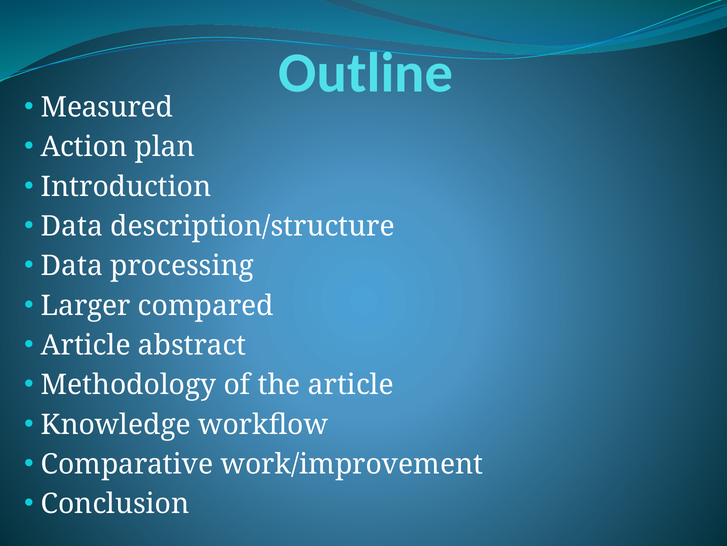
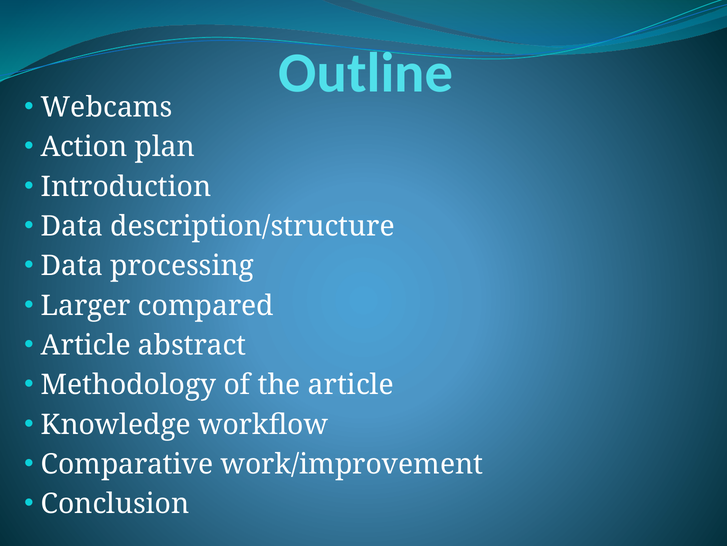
Measured: Measured -> Webcams
